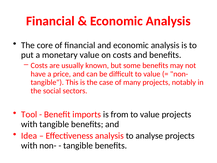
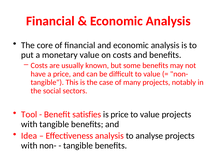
imports: imports -> satisfies
is from: from -> price
